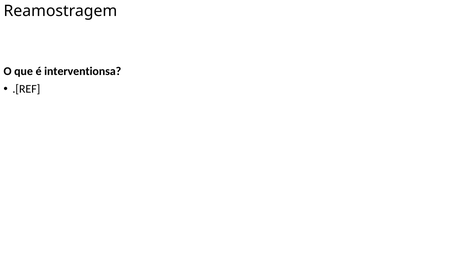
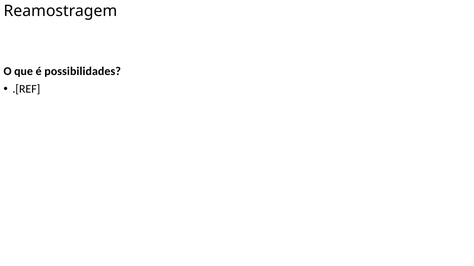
interventionsa: interventionsa -> possibilidades
